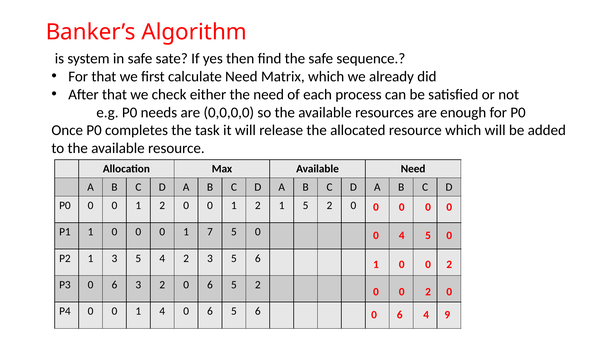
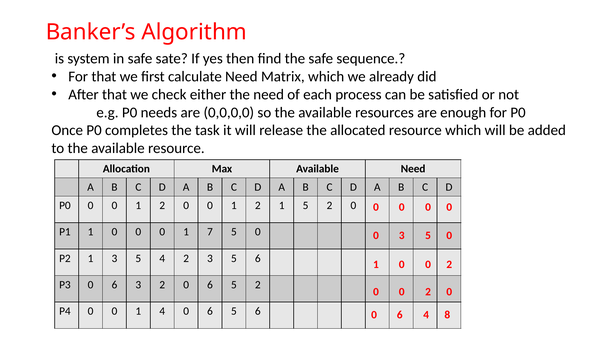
0 4: 4 -> 3
9: 9 -> 8
